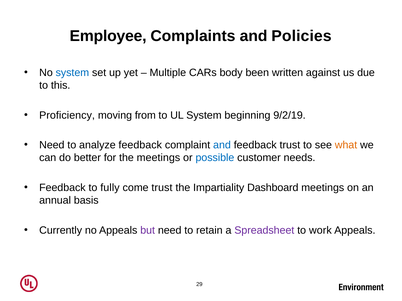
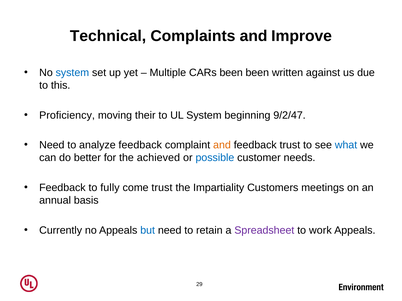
Employee: Employee -> Technical
Policies: Policies -> Improve
CARs body: body -> been
from: from -> their
9/2/19: 9/2/19 -> 9/2/47
and at (222, 145) colour: blue -> orange
what colour: orange -> blue
the meetings: meetings -> achieved
Dashboard: Dashboard -> Customers
but colour: purple -> blue
